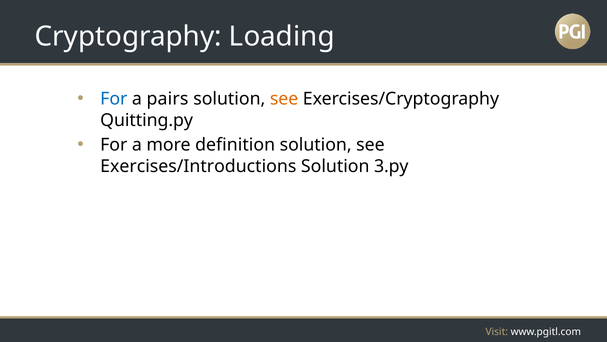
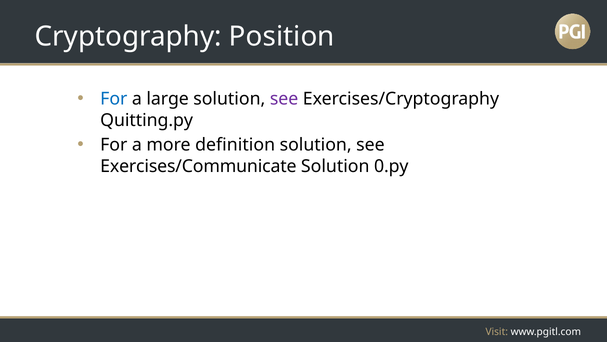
Loading: Loading -> Position
pairs: pairs -> large
see at (284, 99) colour: orange -> purple
Exercises/Introductions: Exercises/Introductions -> Exercises/Communicate
3.py: 3.py -> 0.py
